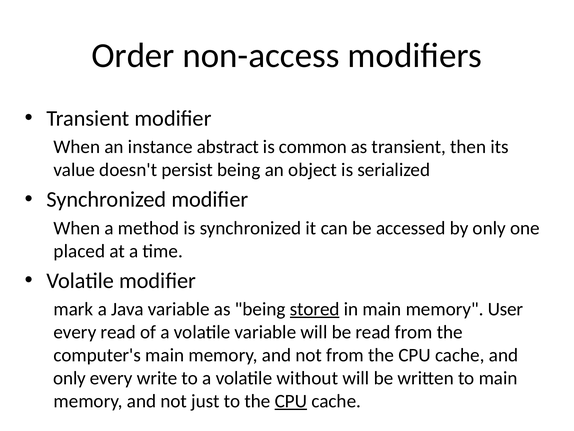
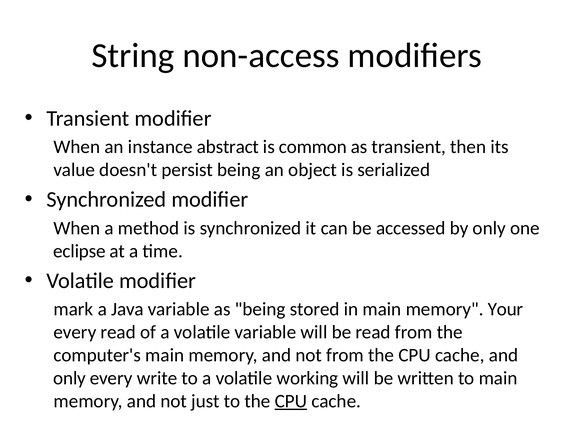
Order: Order -> String
placed: placed -> eclipse
stored underline: present -> none
User: User -> Your
without: without -> working
